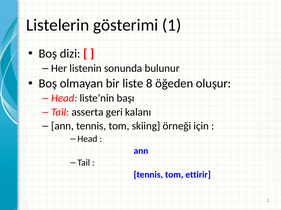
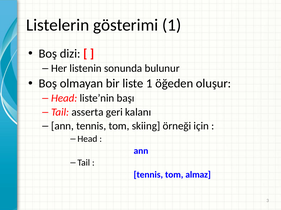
liste 8: 8 -> 1
ettirir: ettirir -> almaz
